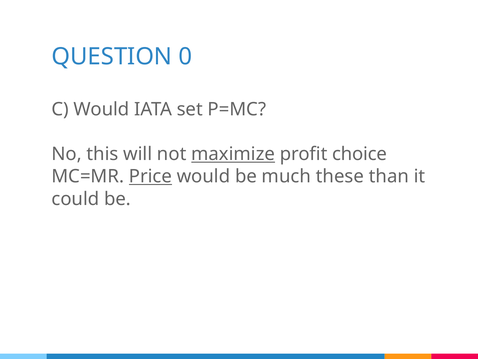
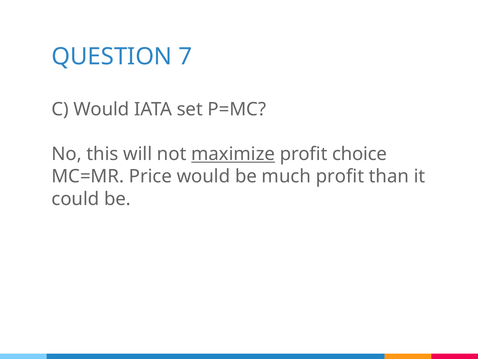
0: 0 -> 7
Price underline: present -> none
much these: these -> profit
